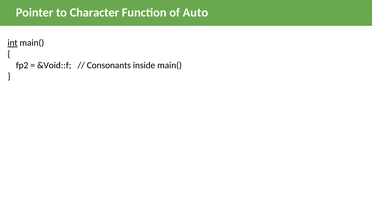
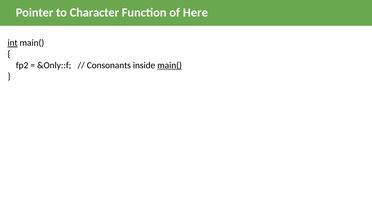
Auto: Auto -> Here
&Void::f: &Void::f -> &Only::f
main( at (170, 65) underline: none -> present
